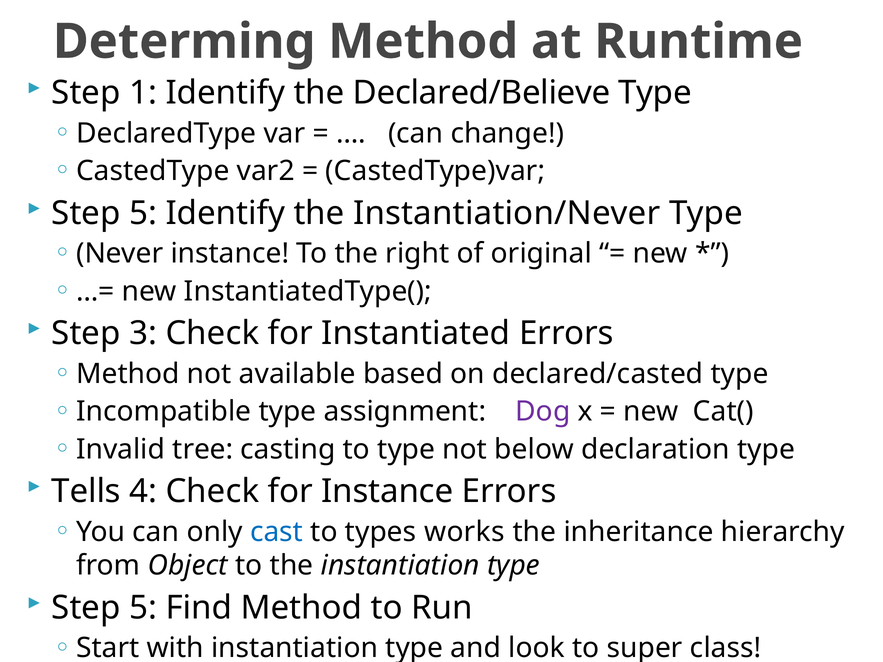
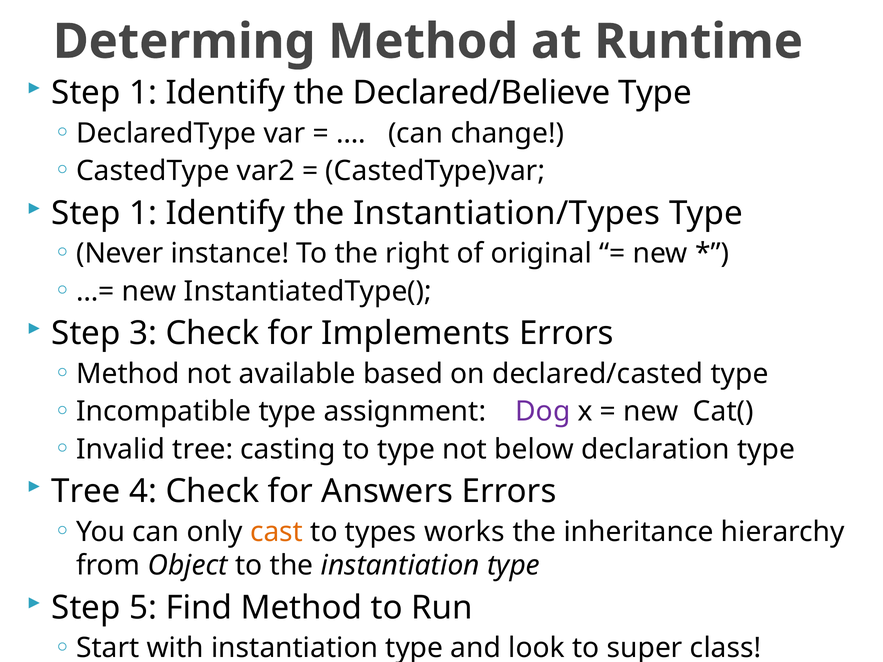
5 at (143, 213): 5 -> 1
Instantiation/Never: Instantiation/Never -> Instantiation/Types
Instantiated: Instantiated -> Implements
Tells at (86, 492): Tells -> Tree
for Instance: Instance -> Answers
cast colour: blue -> orange
